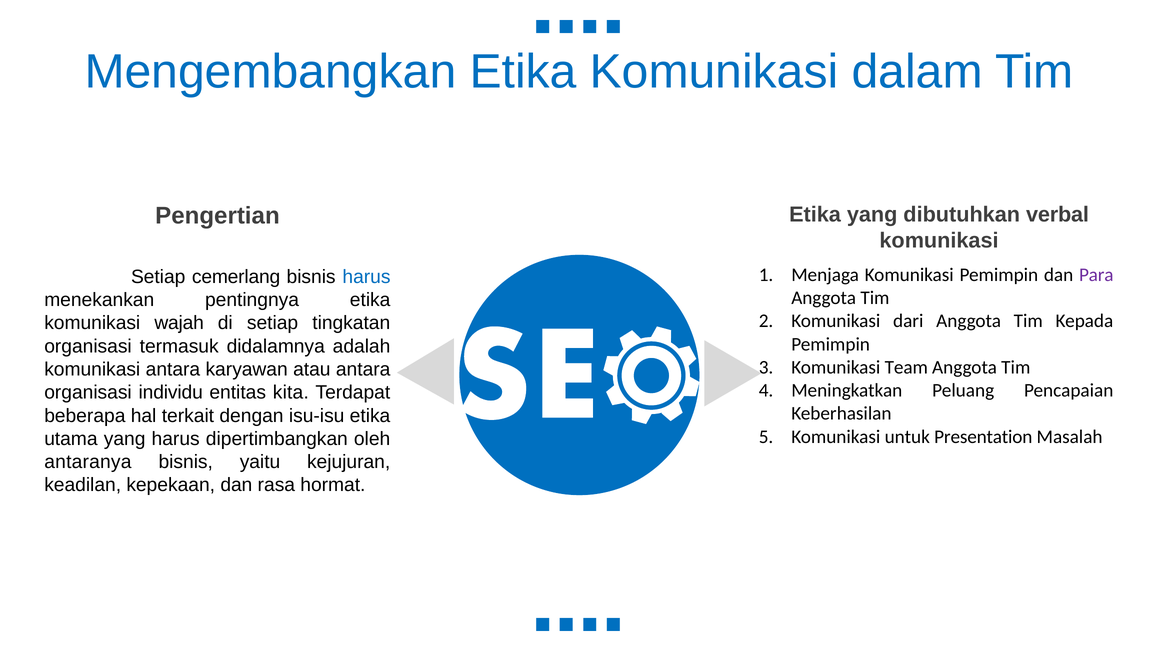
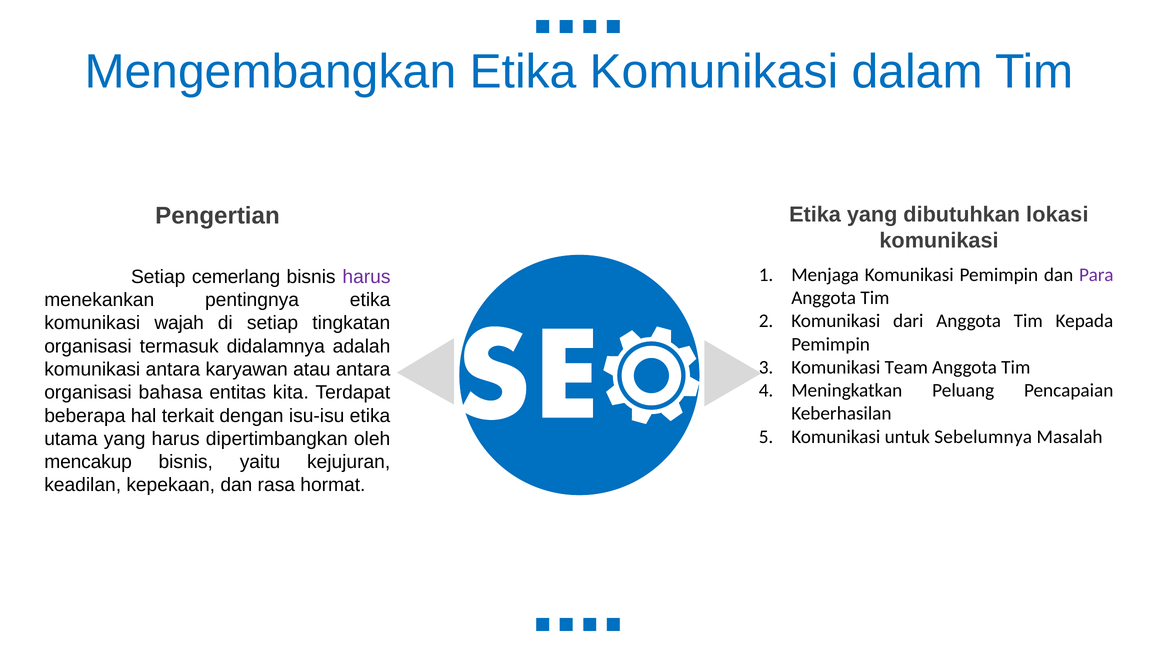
verbal: verbal -> lokasi
harus at (366, 277) colour: blue -> purple
individu: individu -> bahasa
Presentation: Presentation -> Sebelumnya
antaranya: antaranya -> mencakup
